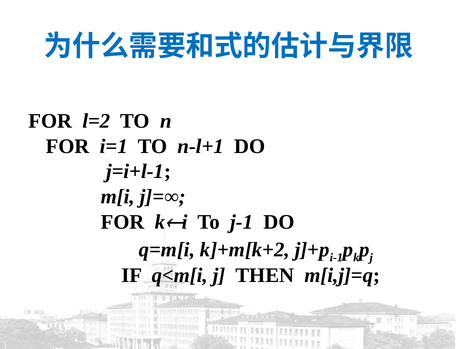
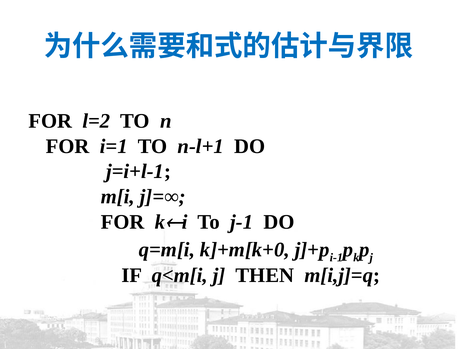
k]+m[k+2: k]+m[k+2 -> k]+m[k+0
